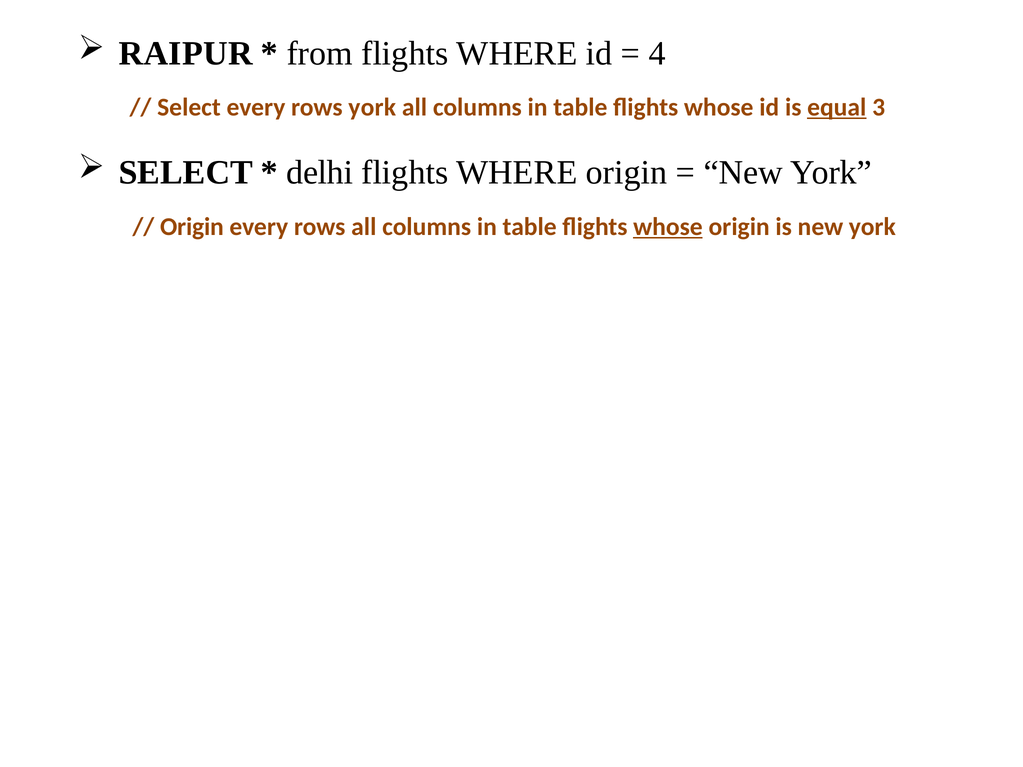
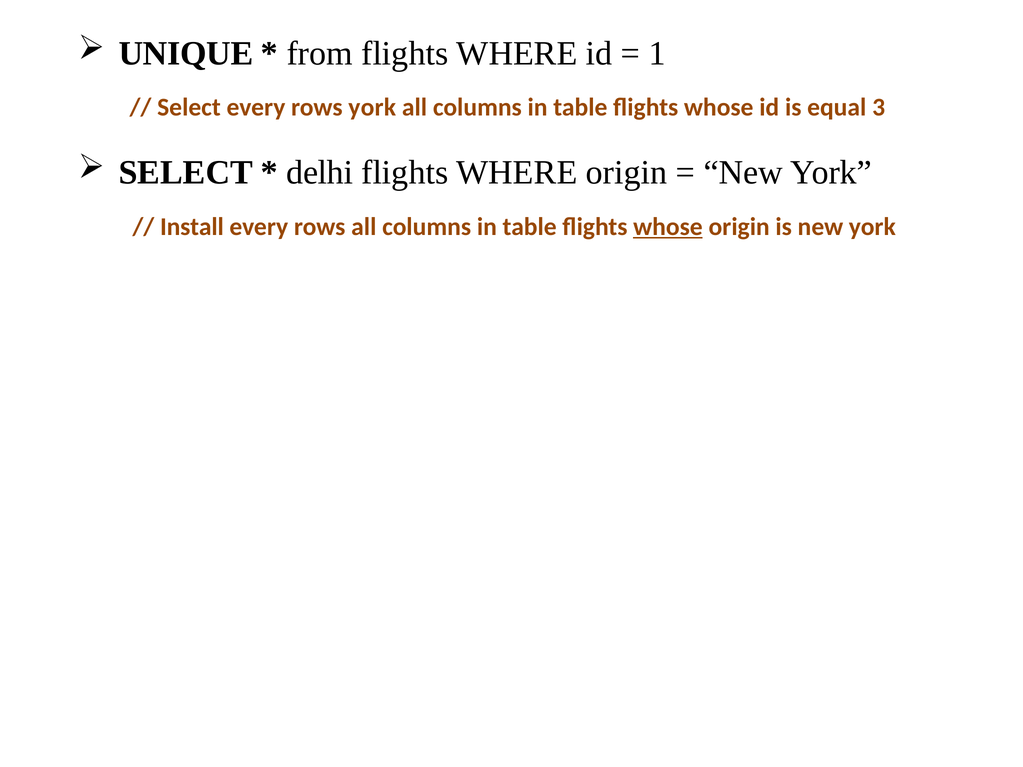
RAIPUR: RAIPUR -> UNIQUE
4: 4 -> 1
equal underline: present -> none
Origin at (192, 227): Origin -> Install
